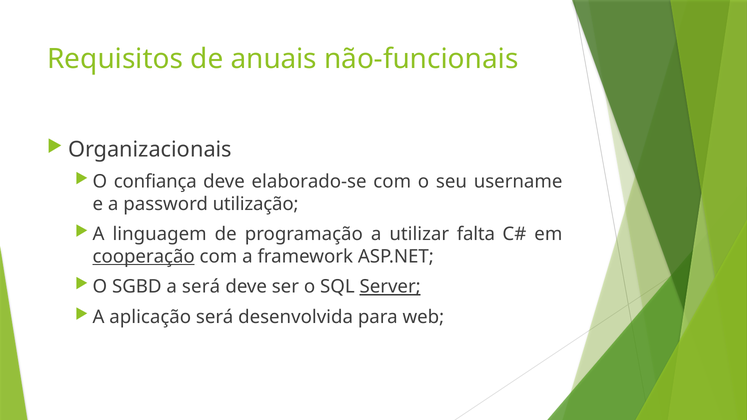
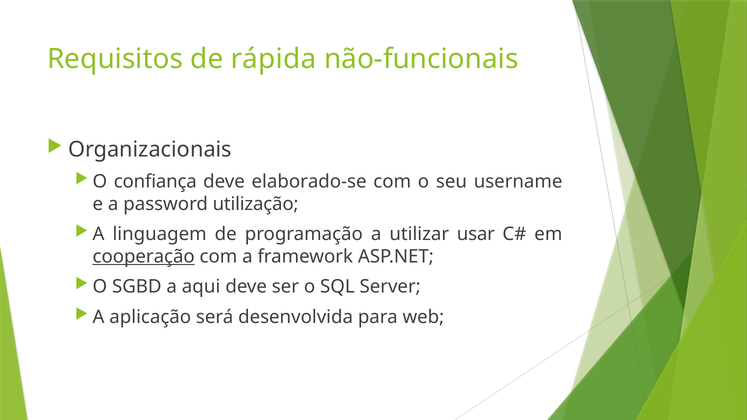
anuais: anuais -> rápida
falta: falta -> usar
a será: será -> aqui
Server underline: present -> none
